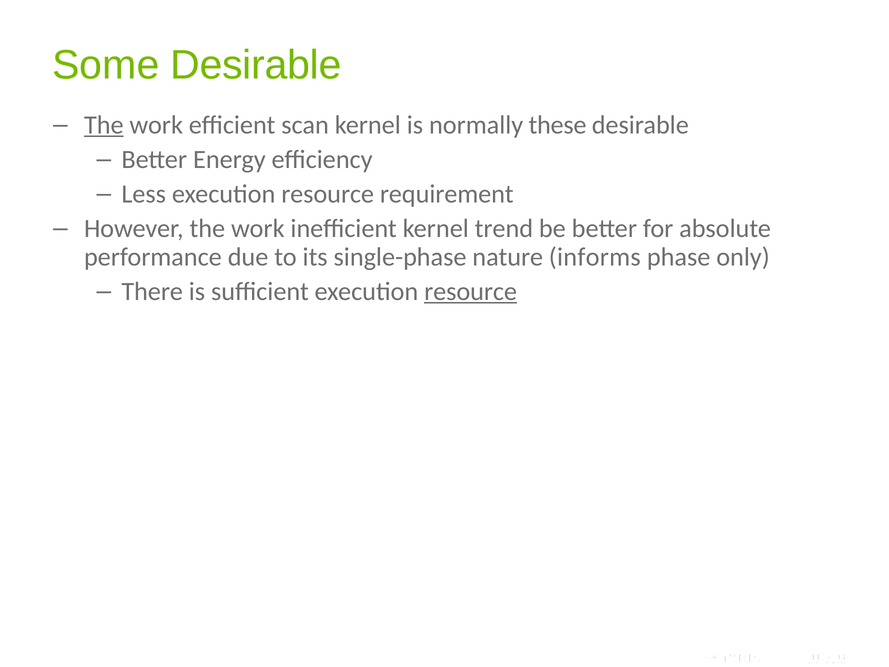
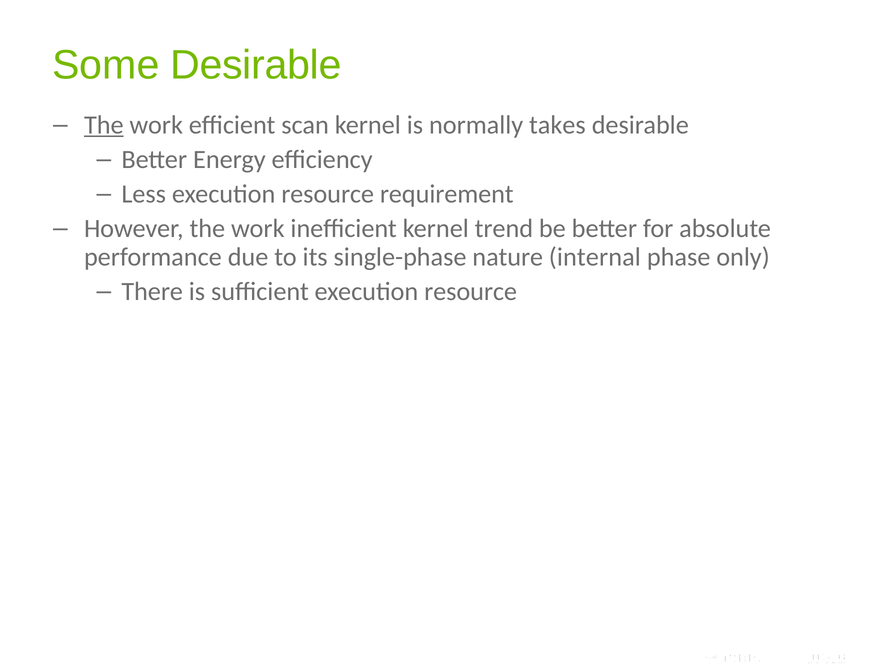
these: these -> takes
informs: informs -> internal
resource at (471, 291) underline: present -> none
